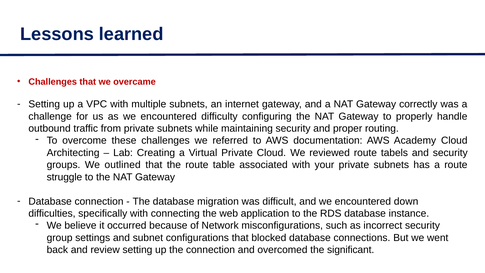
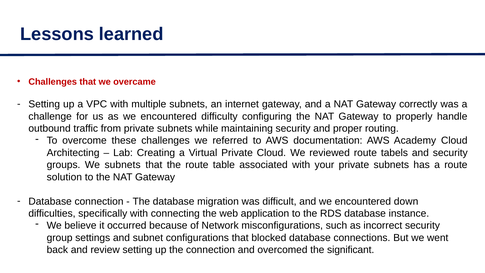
We outlined: outlined -> subnets
struggle: struggle -> solution
